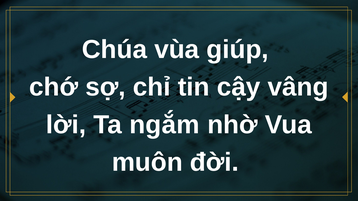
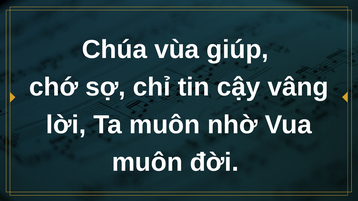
Ta ngắm: ngắm -> muôn
